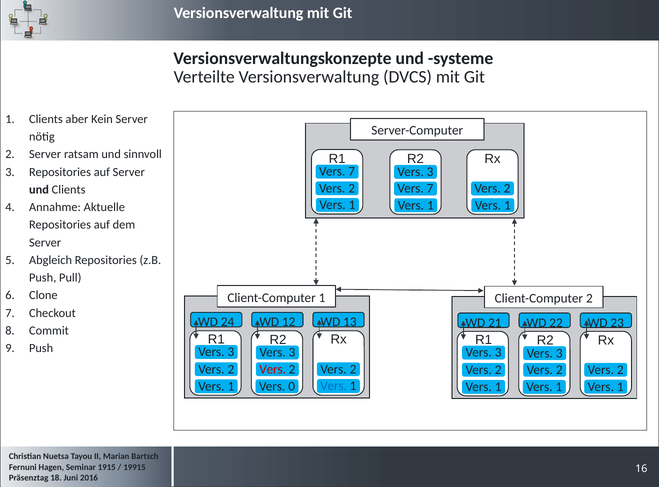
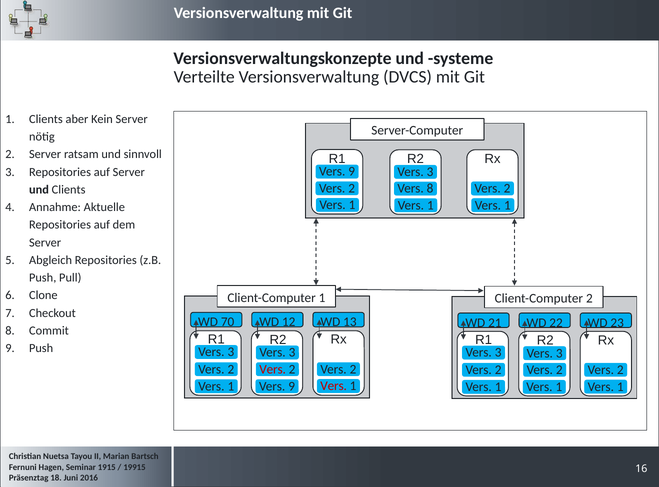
7 at (352, 172): 7 -> 9
7 at (430, 189): 7 -> 8
24: 24 -> 70
Vers at (334, 386) colour: blue -> red
0 at (292, 386): 0 -> 9
